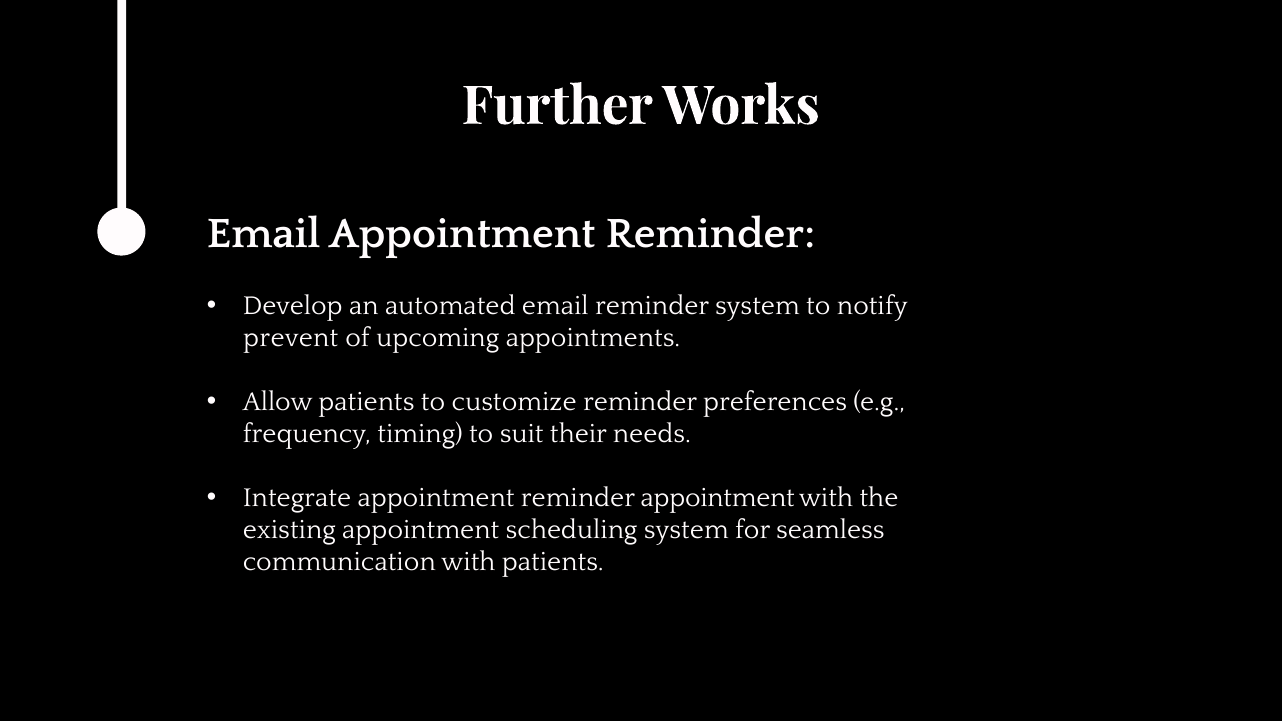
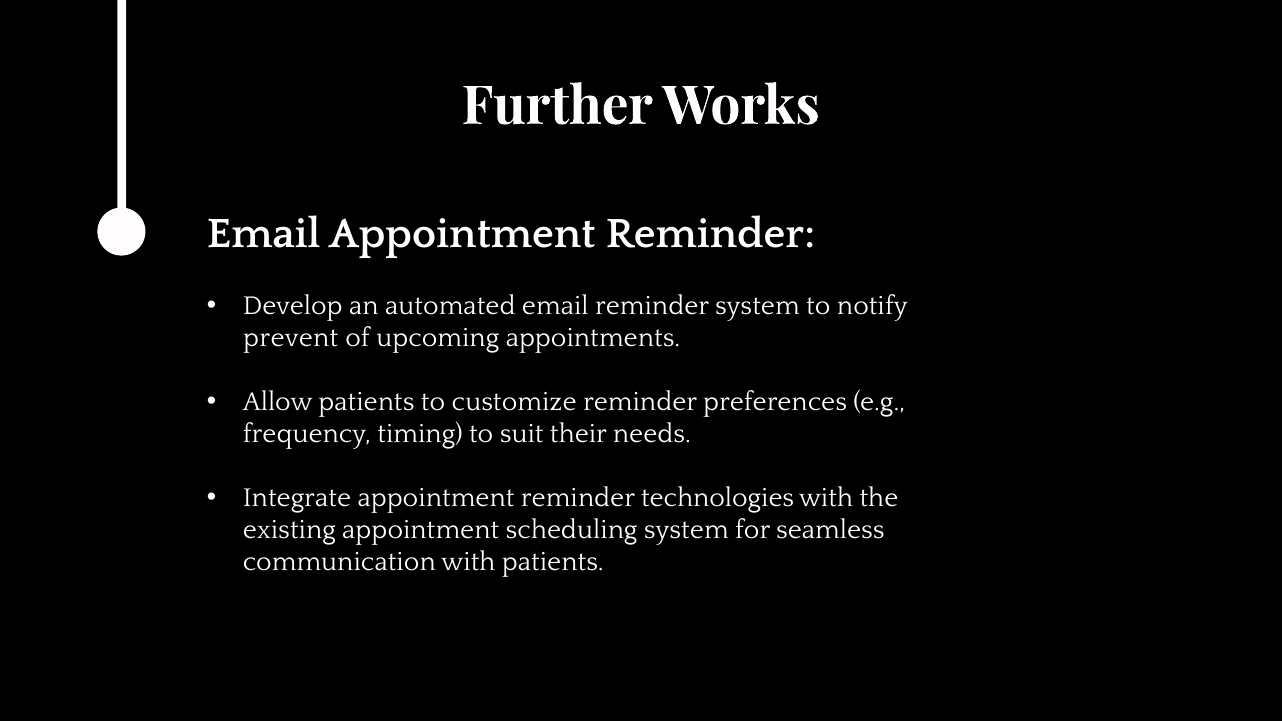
reminder appointment: appointment -> technologies
